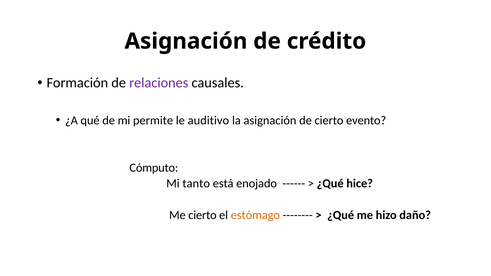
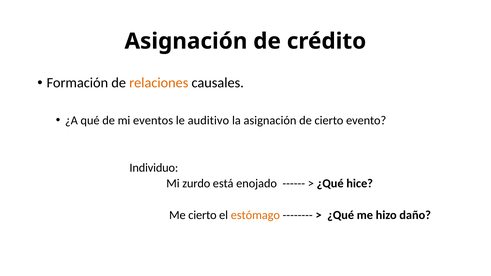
relaciones colour: purple -> orange
permite: permite -> eventos
Cómputo: Cómputo -> Individuo
tanto: tanto -> zurdo
